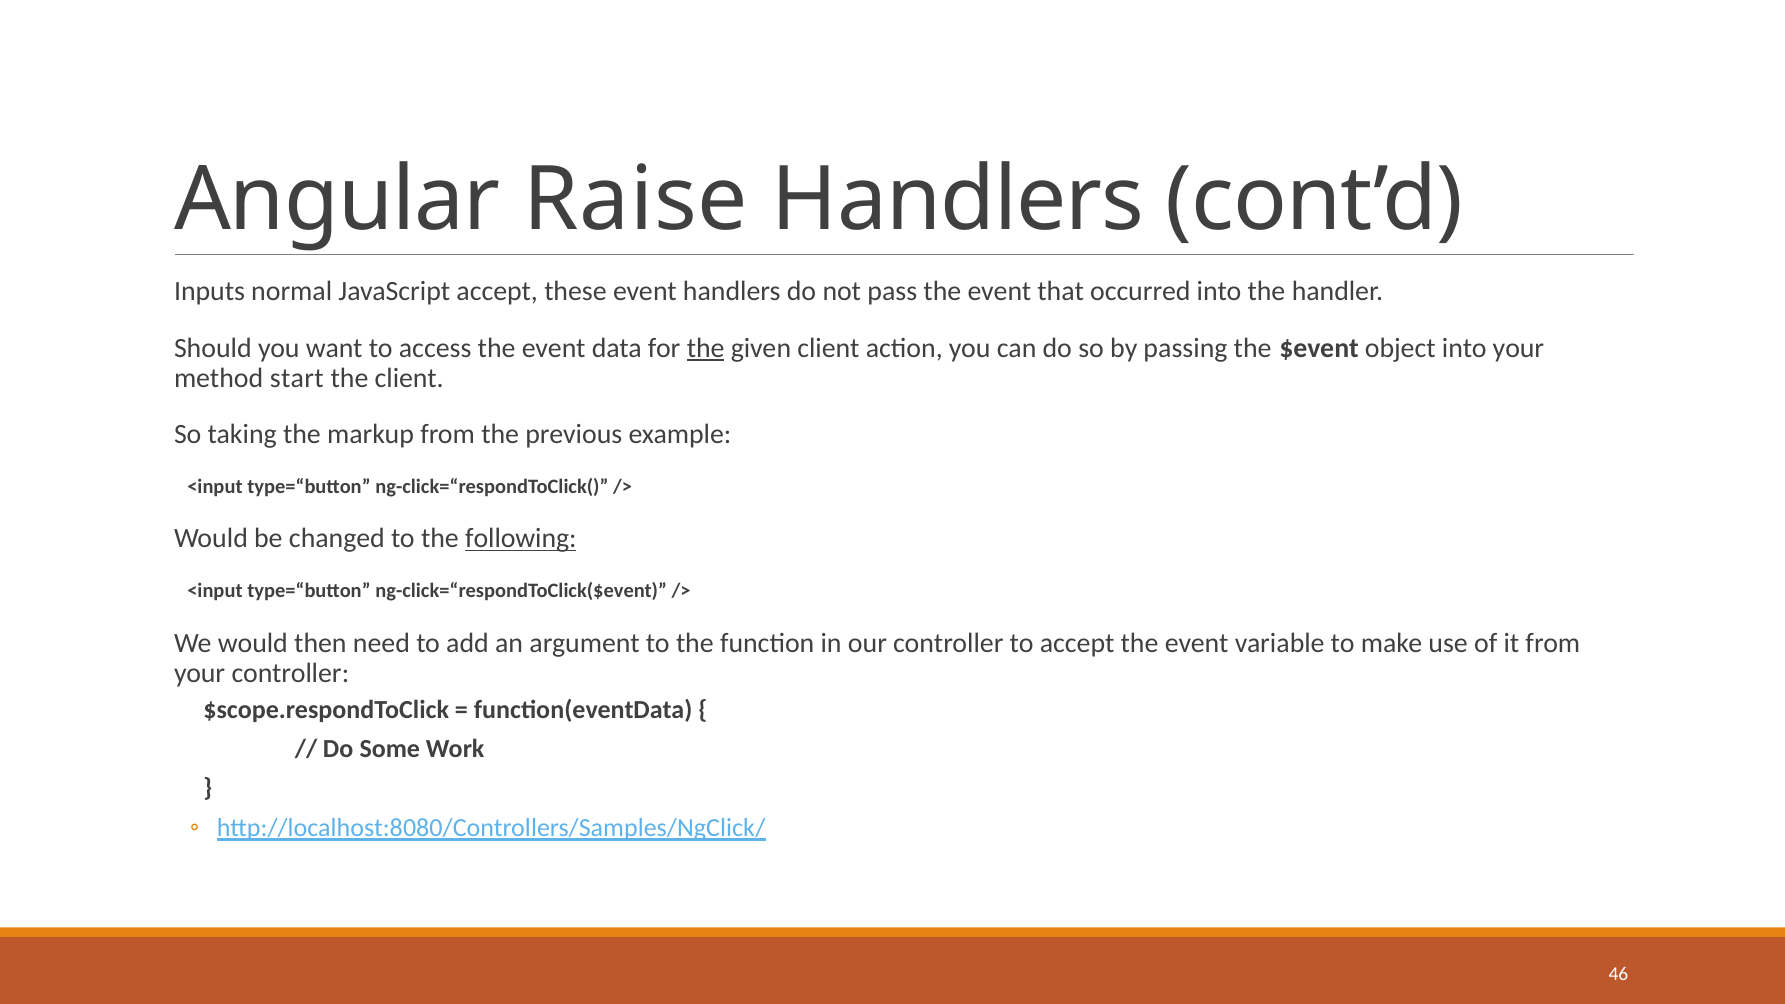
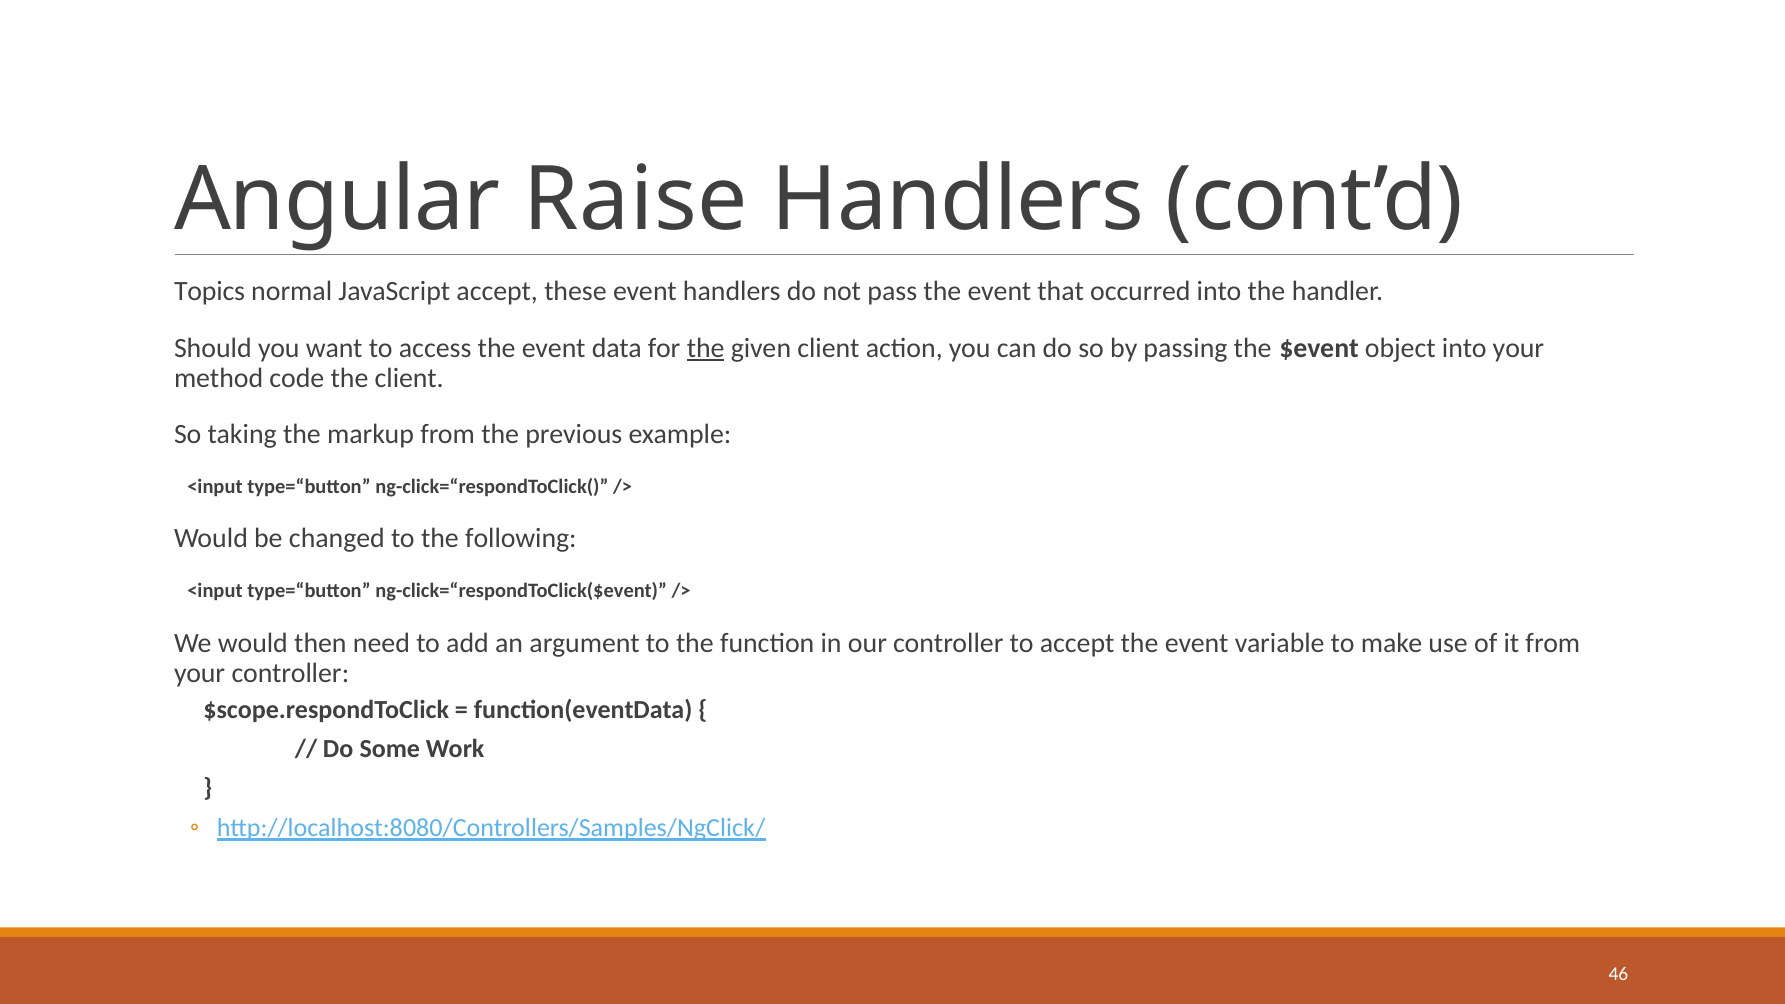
Inputs: Inputs -> Topics
start: start -> code
following underline: present -> none
